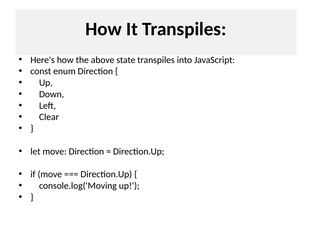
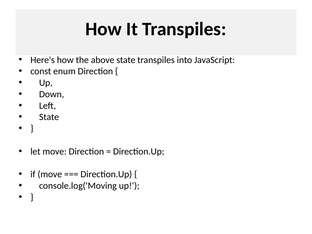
Clear at (49, 117): Clear -> State
